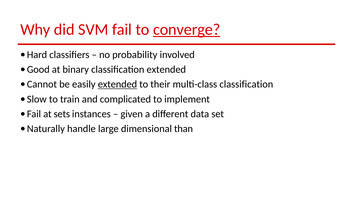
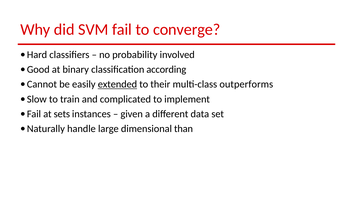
converge underline: present -> none
classification extended: extended -> according
multi-class classification: classification -> outperforms
